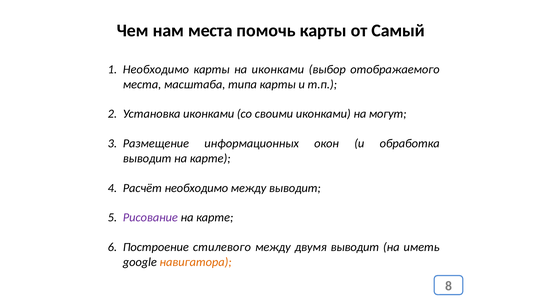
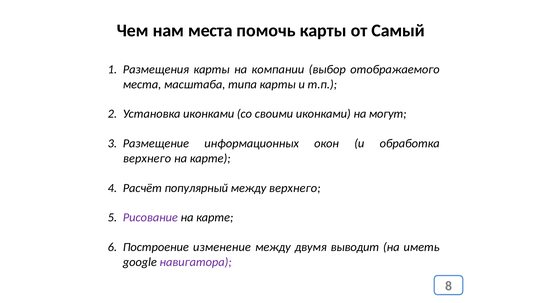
Необходимо at (156, 69): Необходимо -> Размещения
на иконками: иконками -> компании
выводит at (147, 158): выводит -> верхнего
Расчёт необходимо: необходимо -> популярный
между выводит: выводит -> верхнего
стилевого: стилевого -> изменение
навигатора colour: orange -> purple
